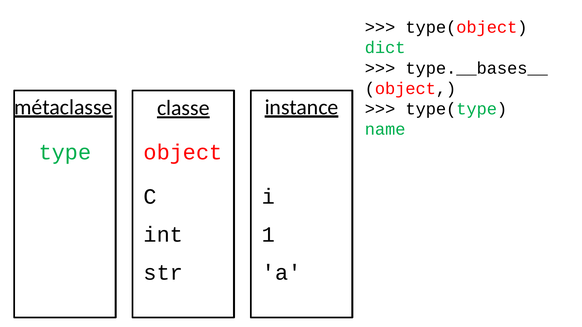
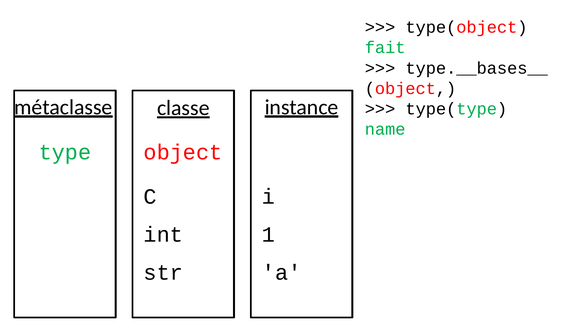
dict: dict -> fait
